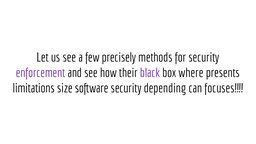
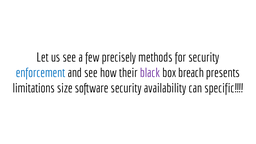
enforcement colour: purple -> blue
where: where -> breach
depending: depending -> availability
focuses: focuses -> specific
